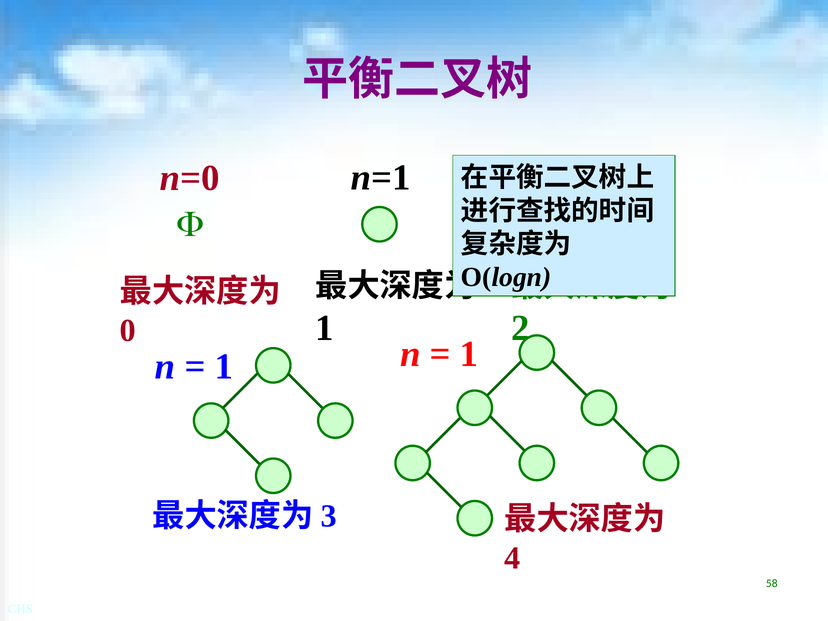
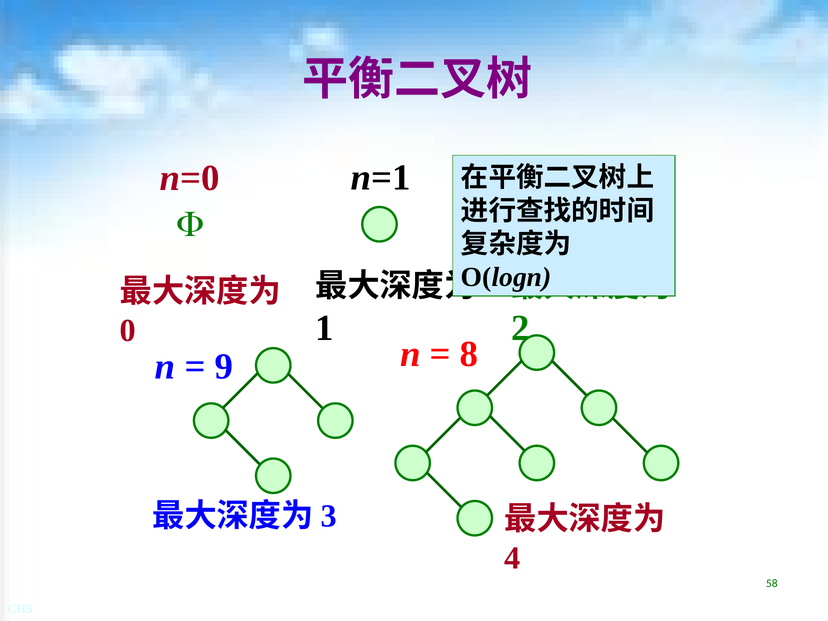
1 at (469, 354): 1 -> 8
1 at (224, 367): 1 -> 9
